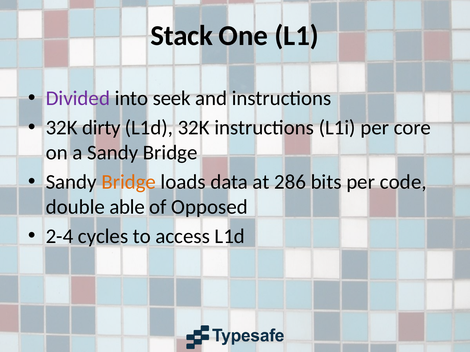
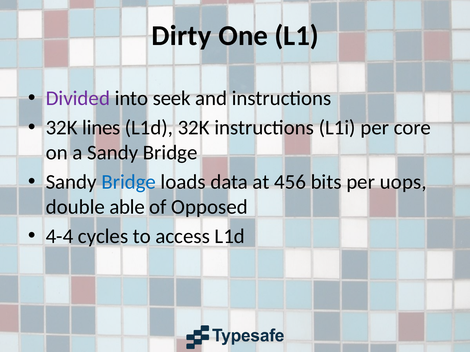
Stack: Stack -> Dirty
dirty: dirty -> lines
Bridge at (129, 182) colour: orange -> blue
286: 286 -> 456
code: code -> uops
2-4: 2-4 -> 4-4
